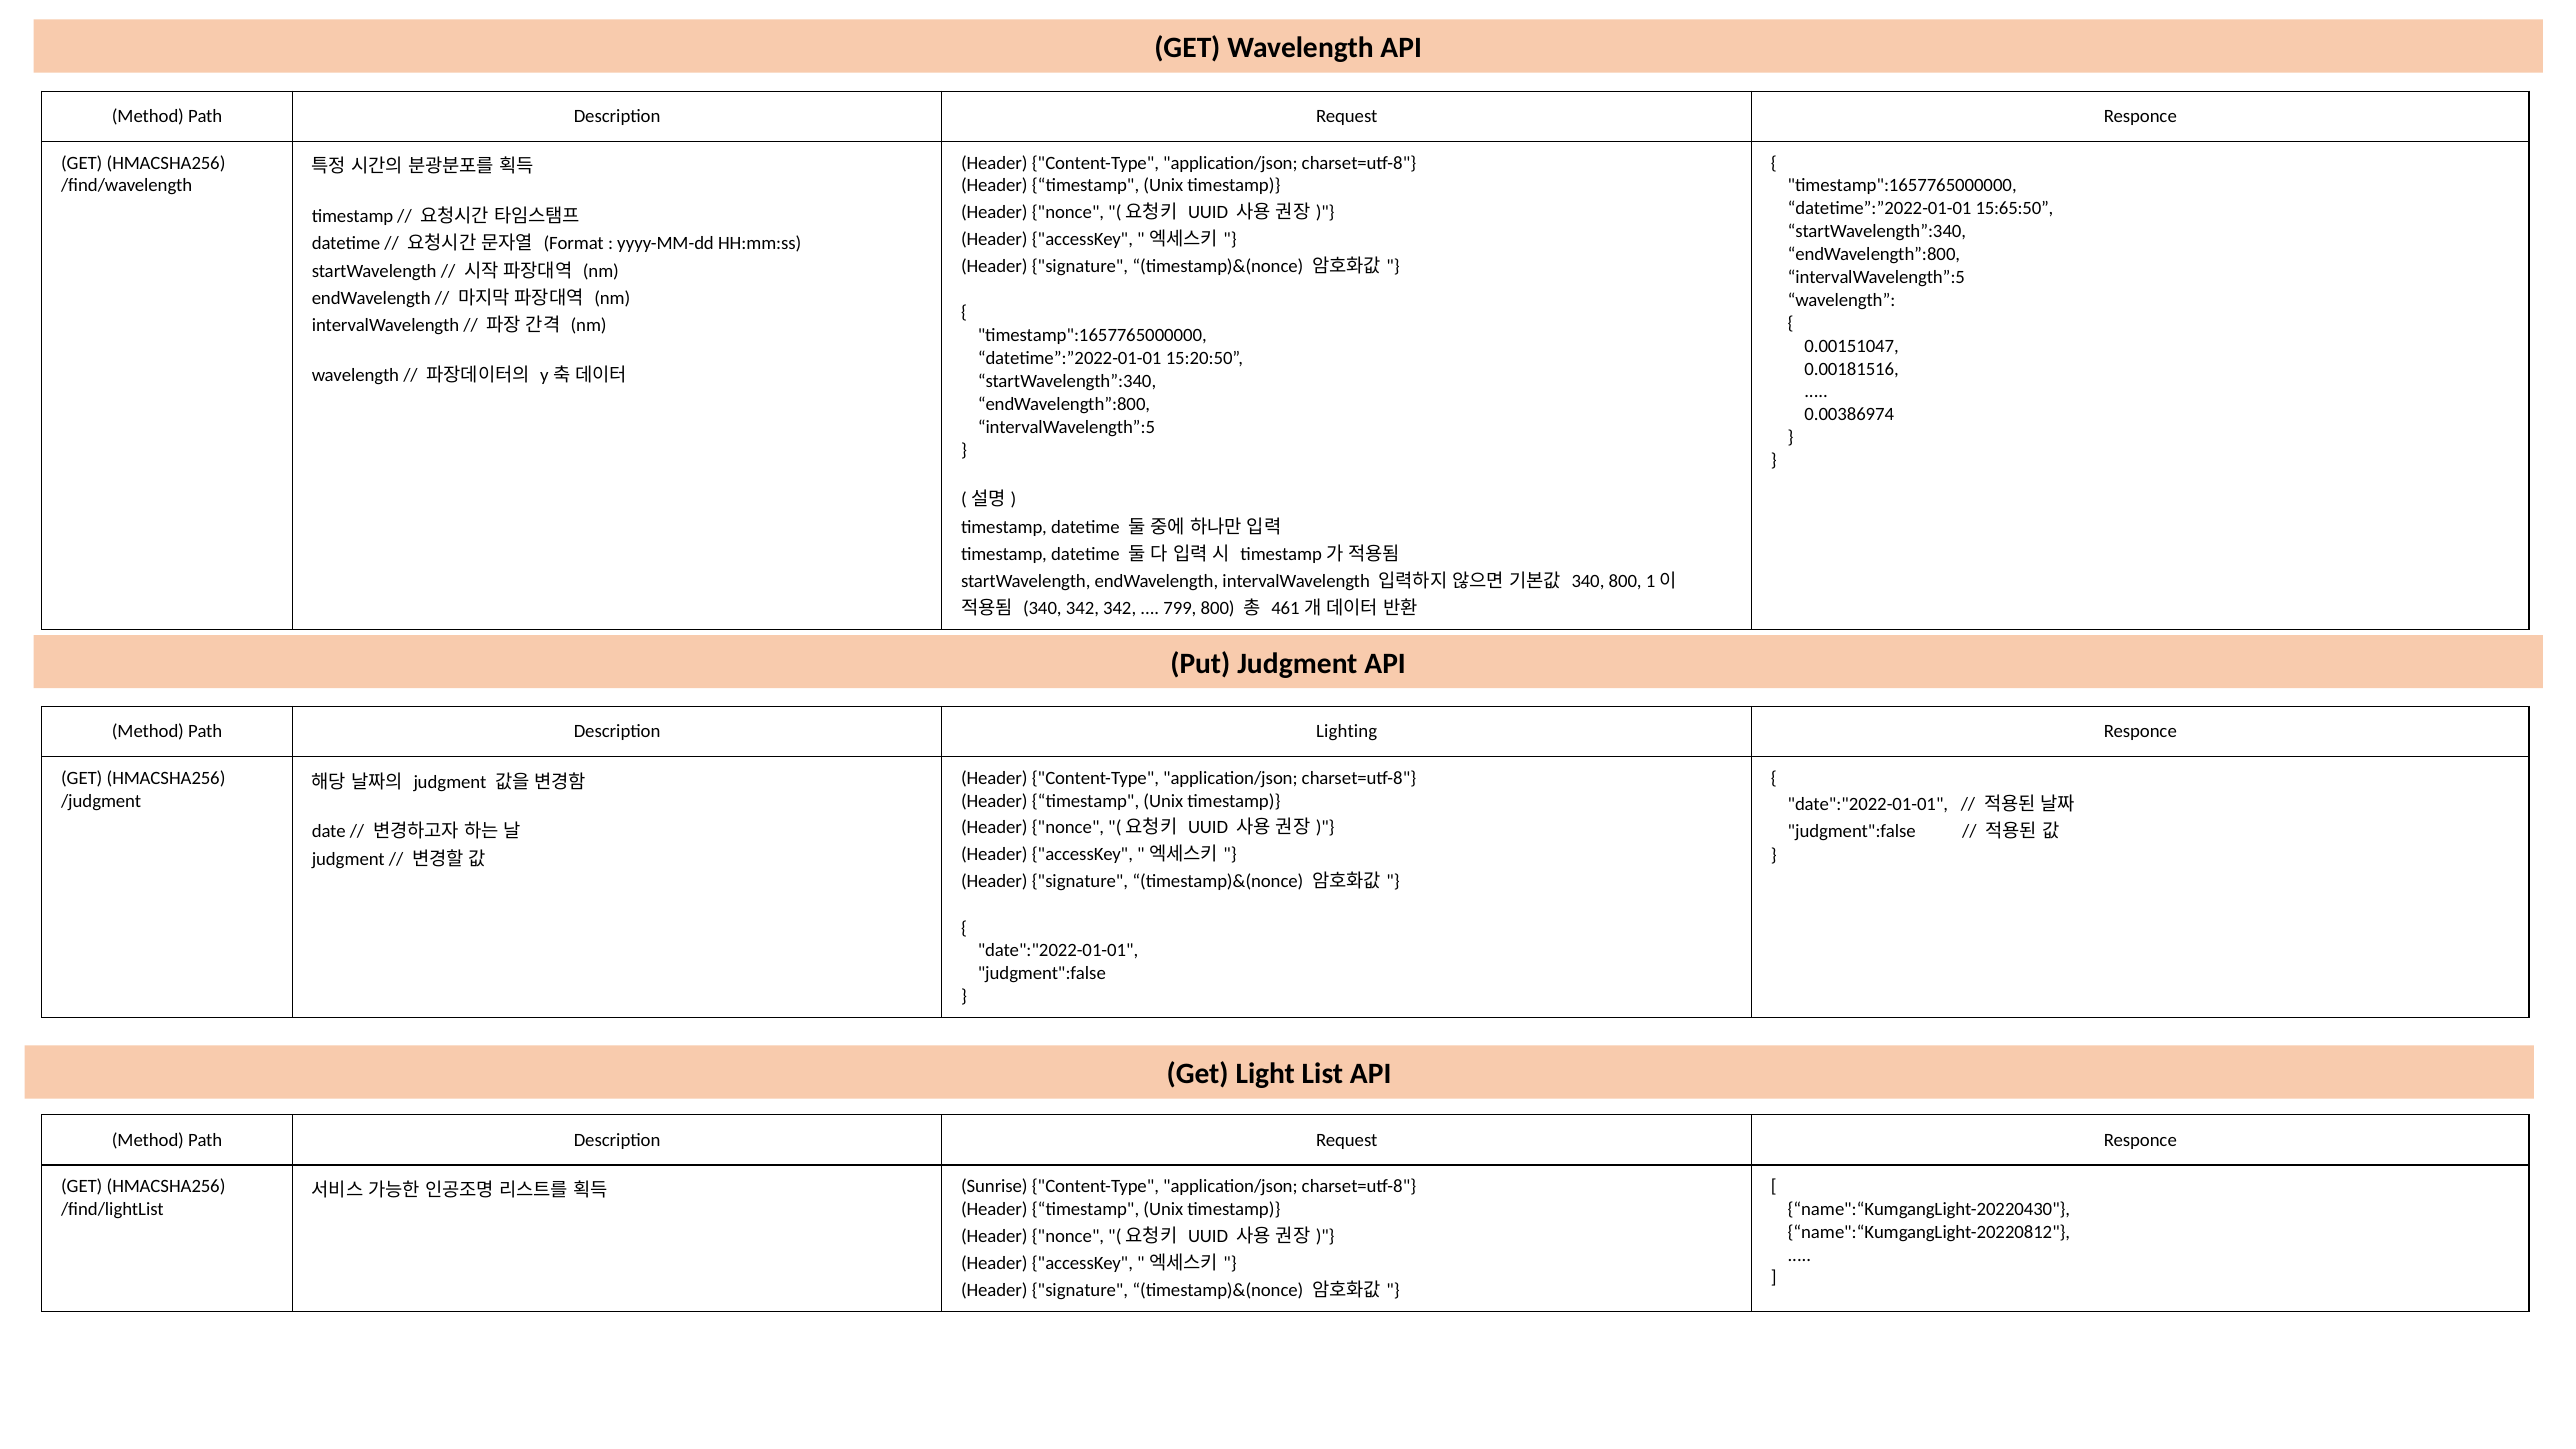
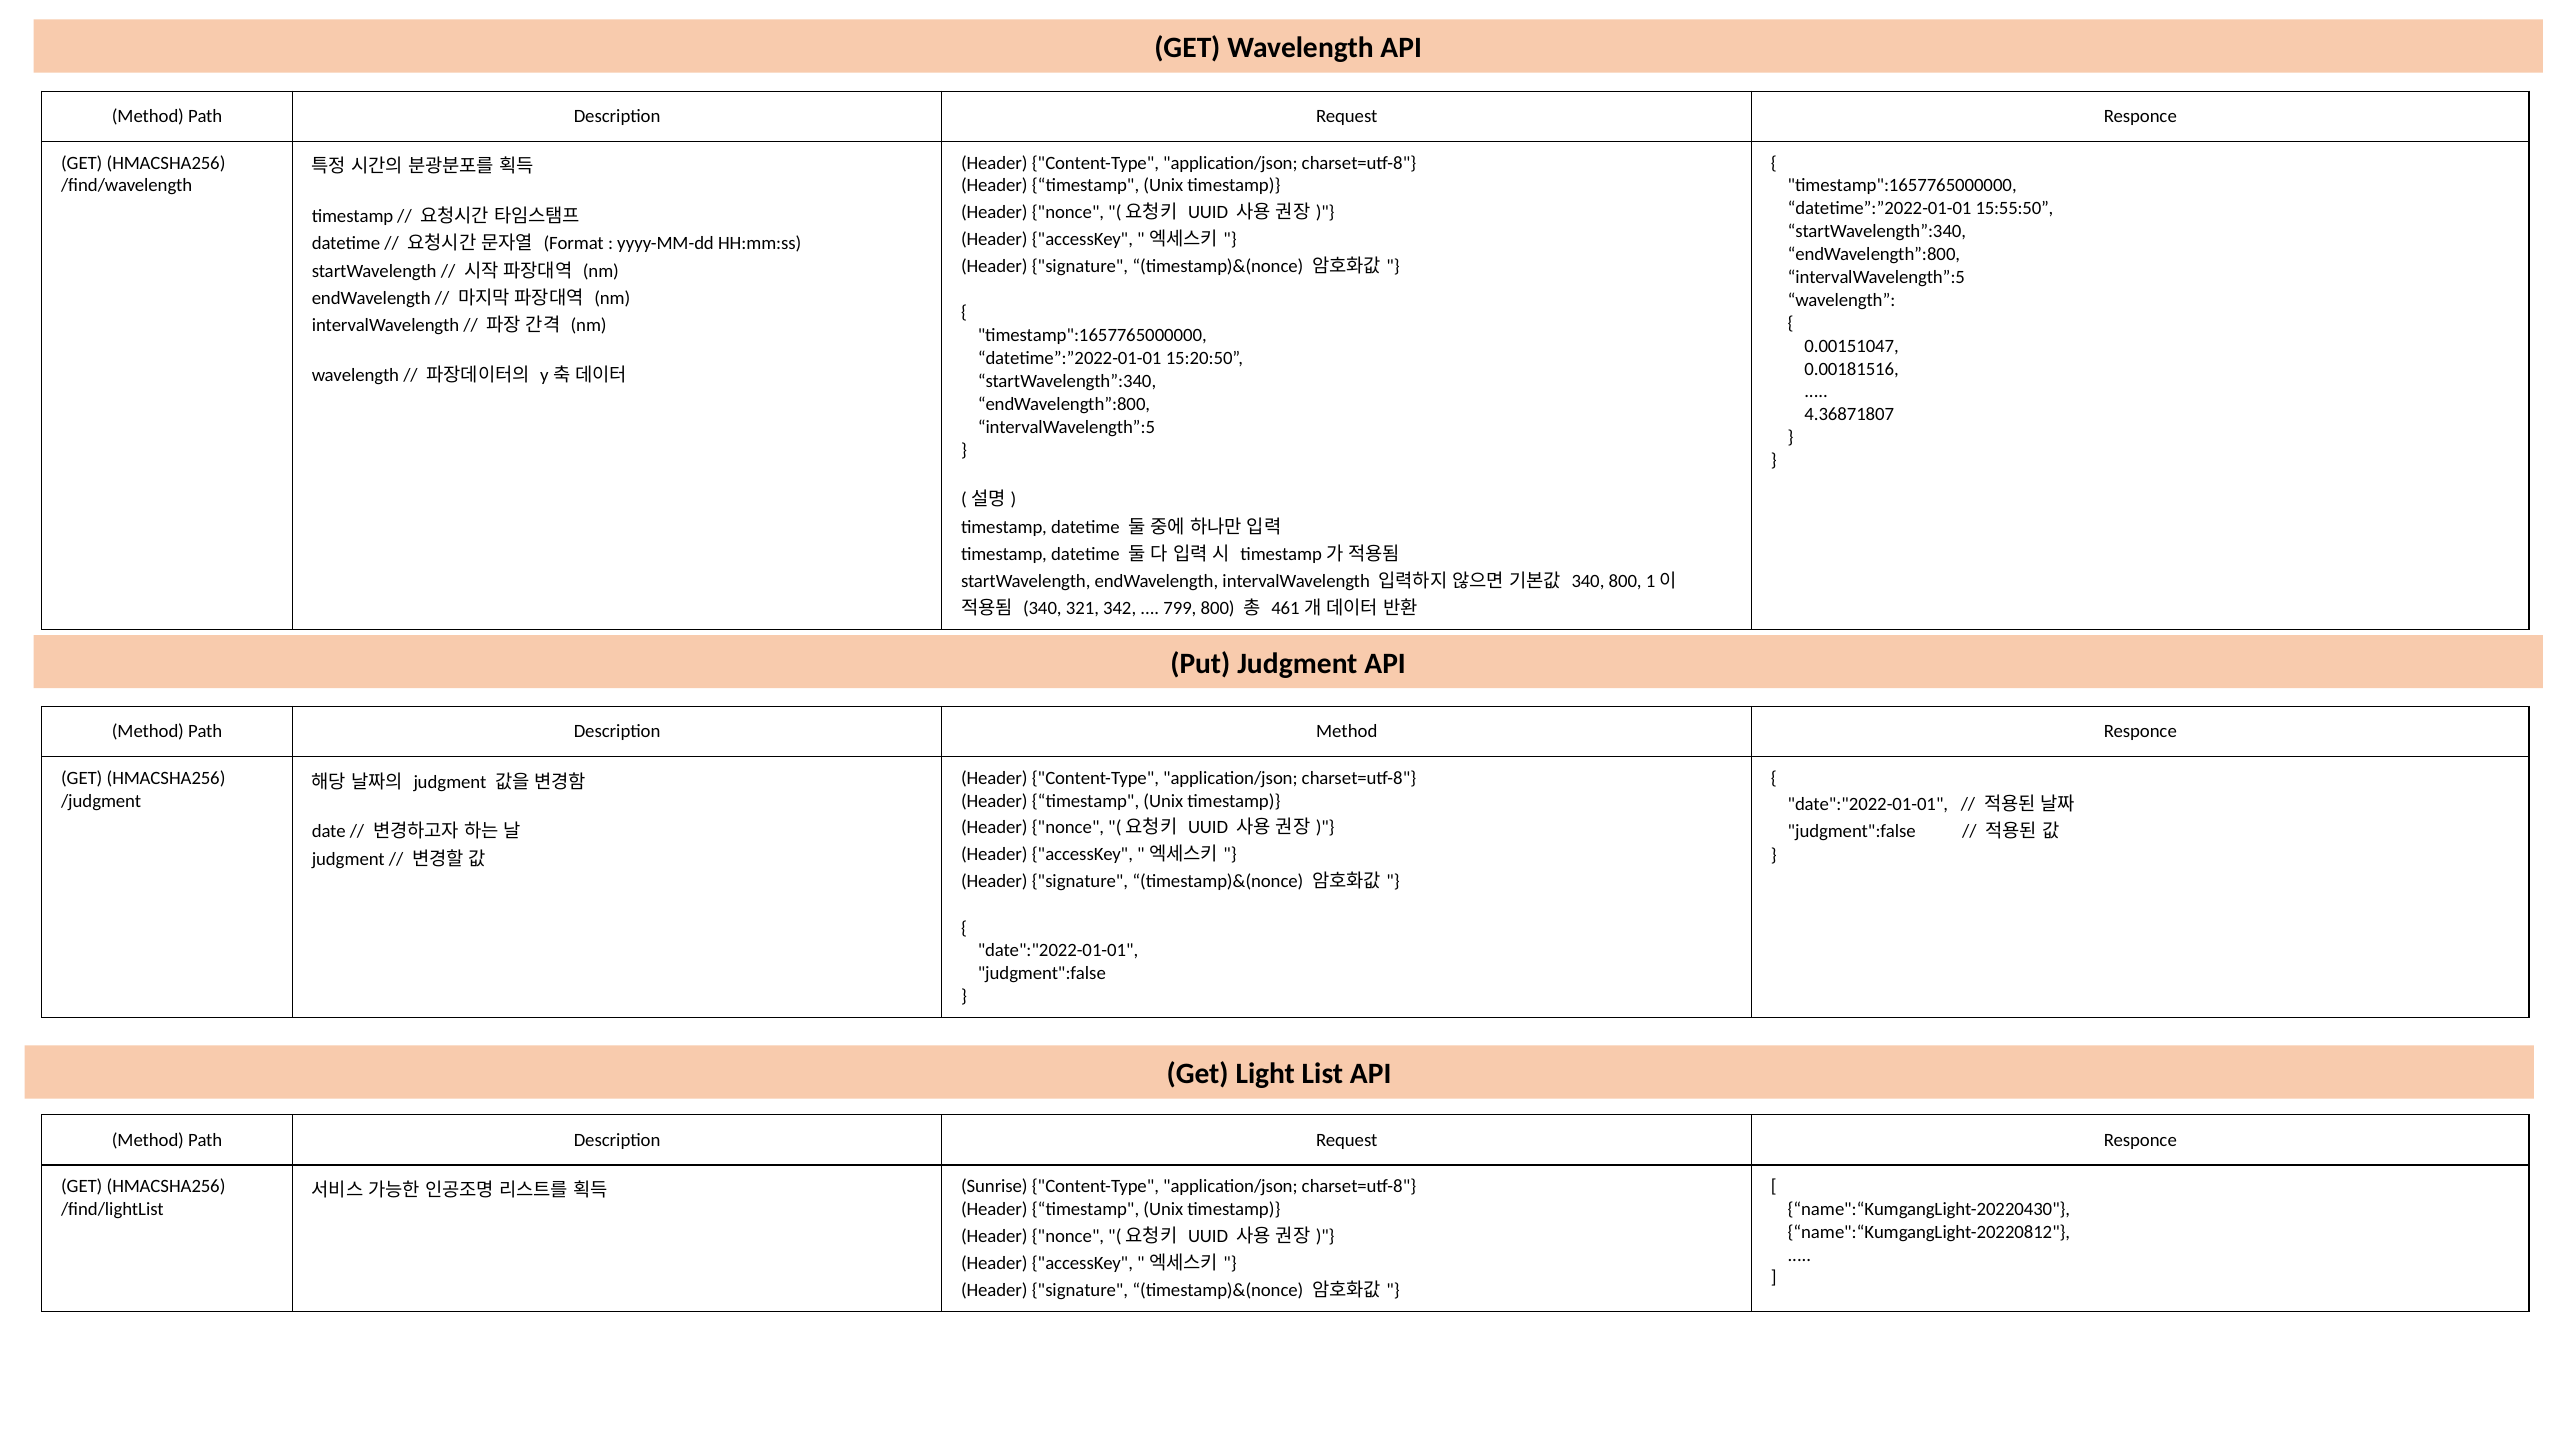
15:65:50: 15:65:50 -> 15:55:50
0.00386974: 0.00386974 -> 4.36871807
340 342: 342 -> 321
Description Lighting: Lighting -> Method
